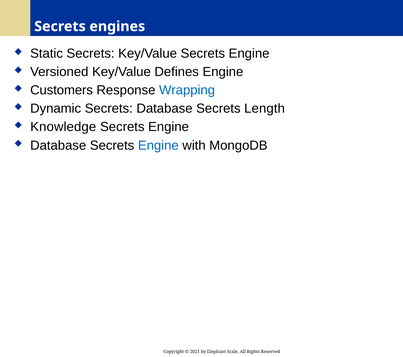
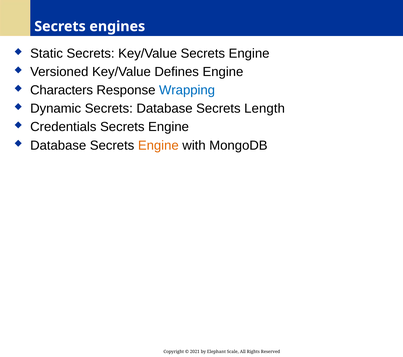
Customers: Customers -> Characters
Knowledge: Knowledge -> Credentials
Engine at (158, 145) colour: blue -> orange
